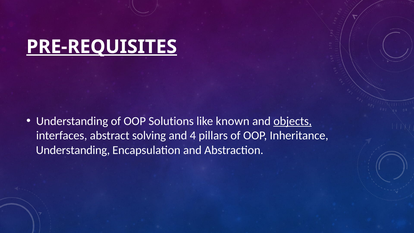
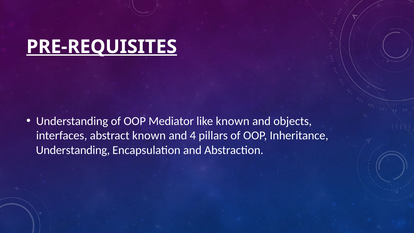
Solutions: Solutions -> Mediator
objects underline: present -> none
abstract solving: solving -> known
